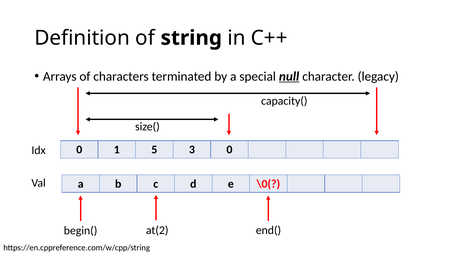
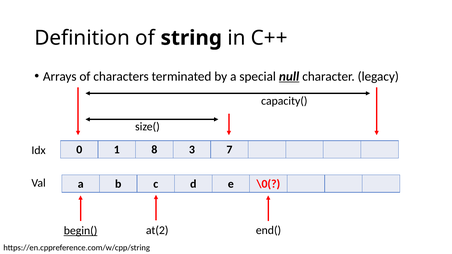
5: 5 -> 8
3 0: 0 -> 7
begin( underline: none -> present
